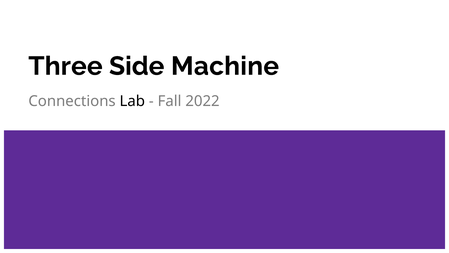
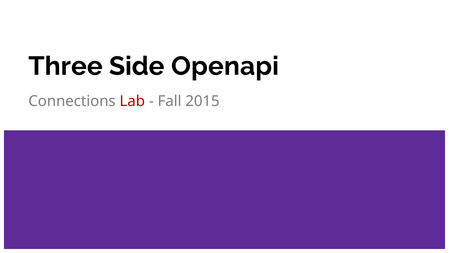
Machine: Machine -> Openapi
Lab colour: black -> red
2022: 2022 -> 2015
